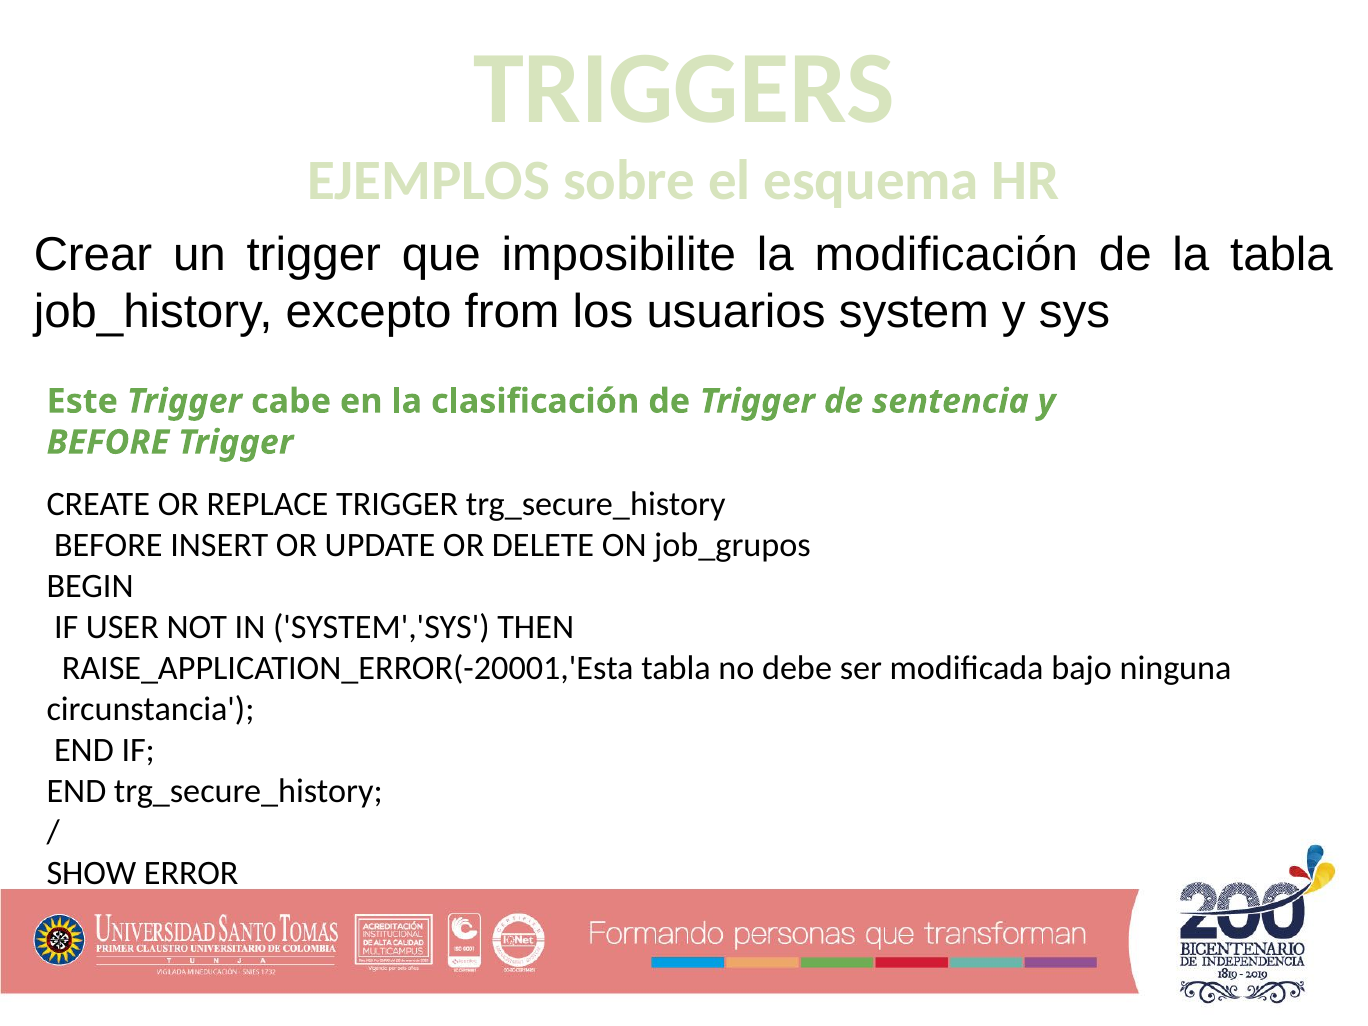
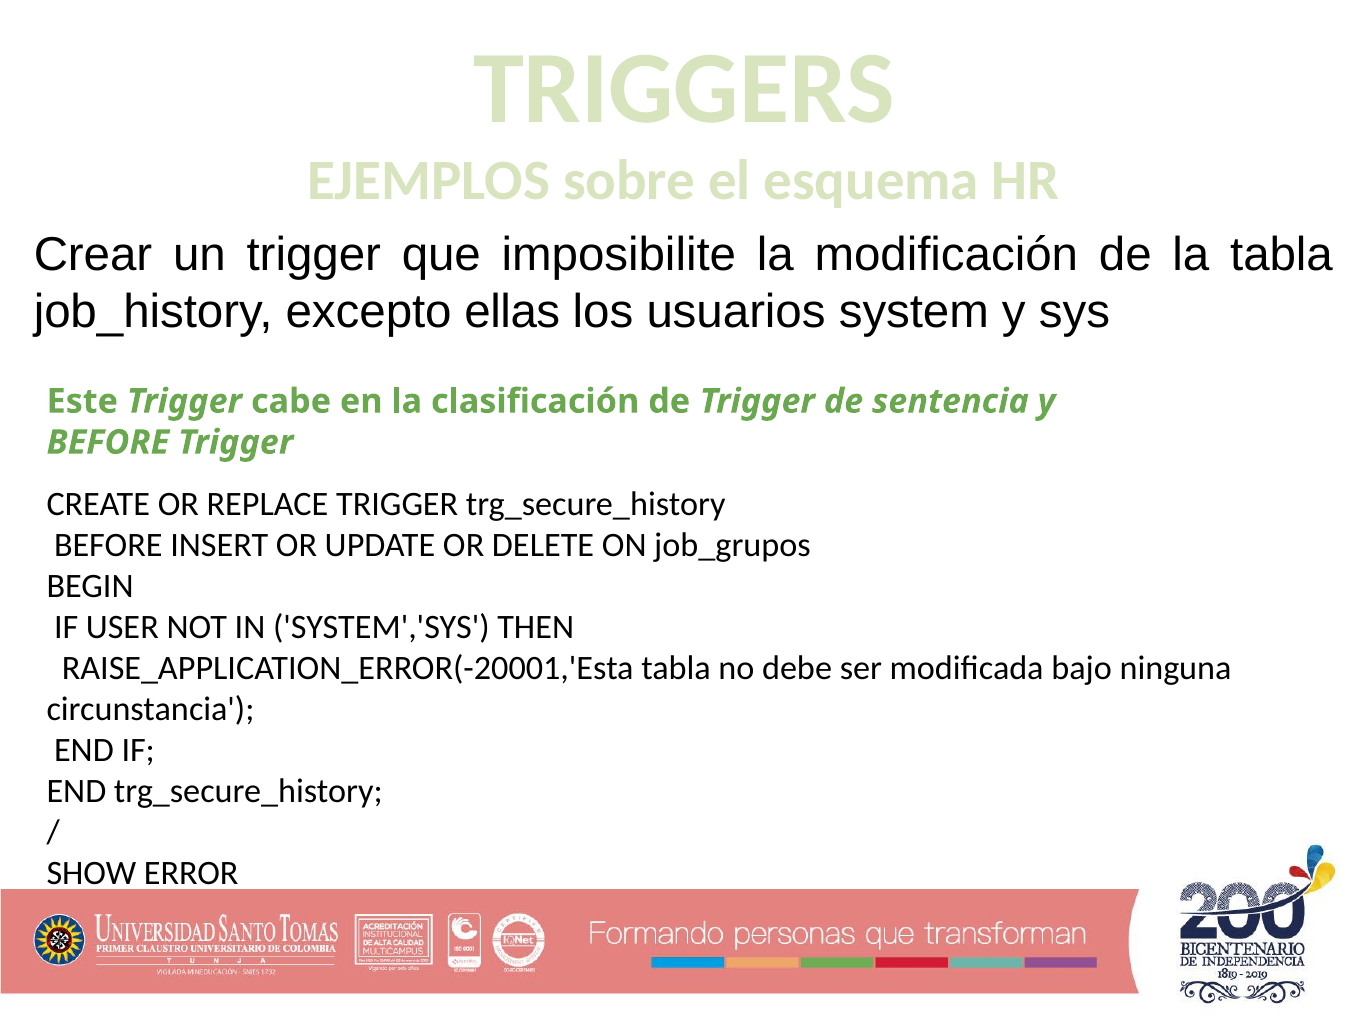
from: from -> ellas
